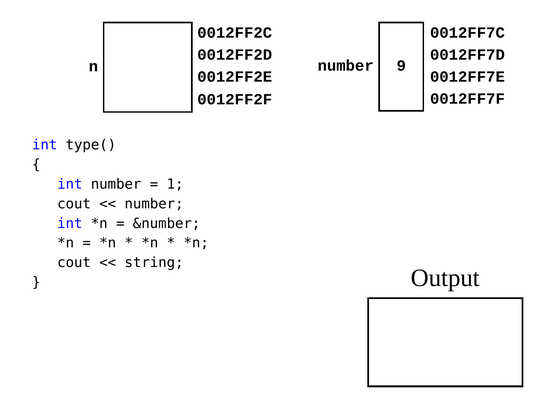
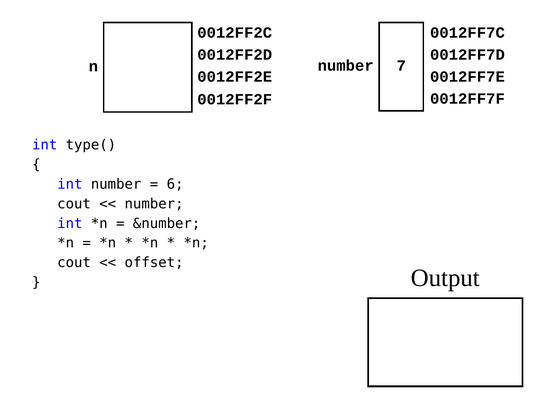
9: 9 -> 7
1: 1 -> 6
string: string -> offset
